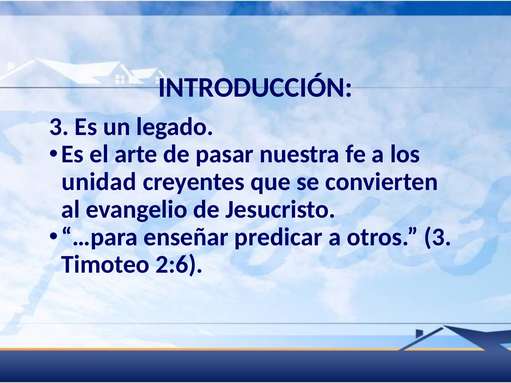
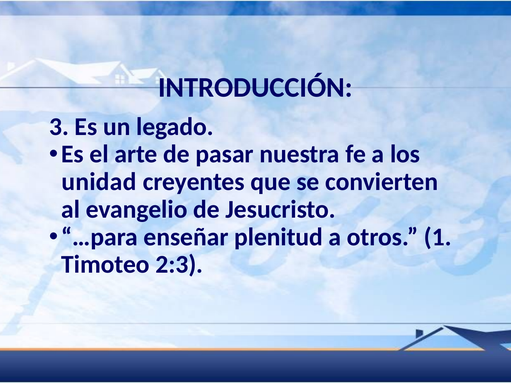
predicar: predicar -> plenitud
otros 3: 3 -> 1
2:6: 2:6 -> 2:3
